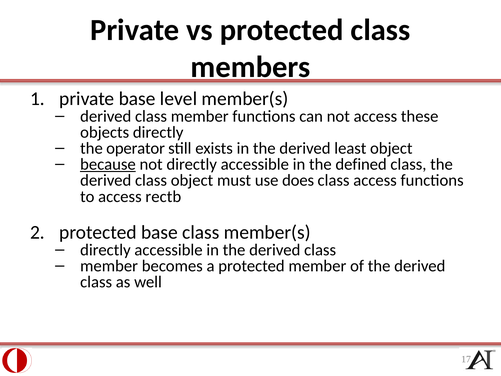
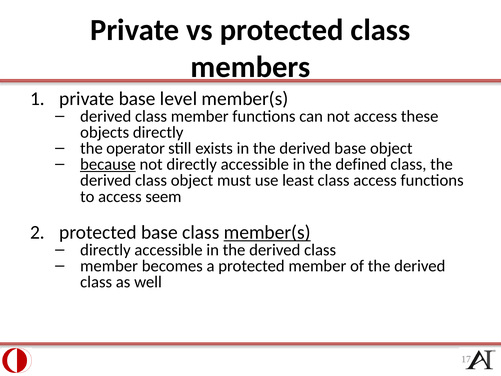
derived least: least -> base
does: does -> least
rectb: rectb -> seem
member(s at (267, 232) underline: none -> present
